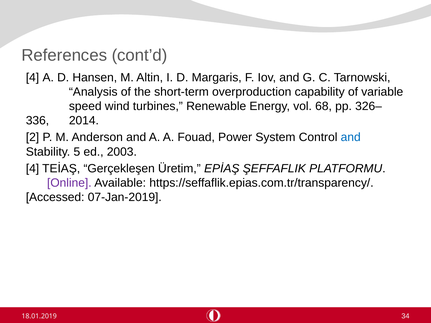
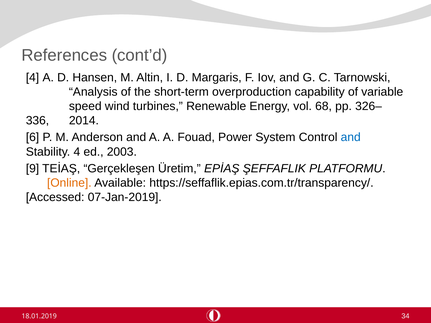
2: 2 -> 6
Stability 5: 5 -> 4
4 at (33, 169): 4 -> 9
Online colour: purple -> orange
